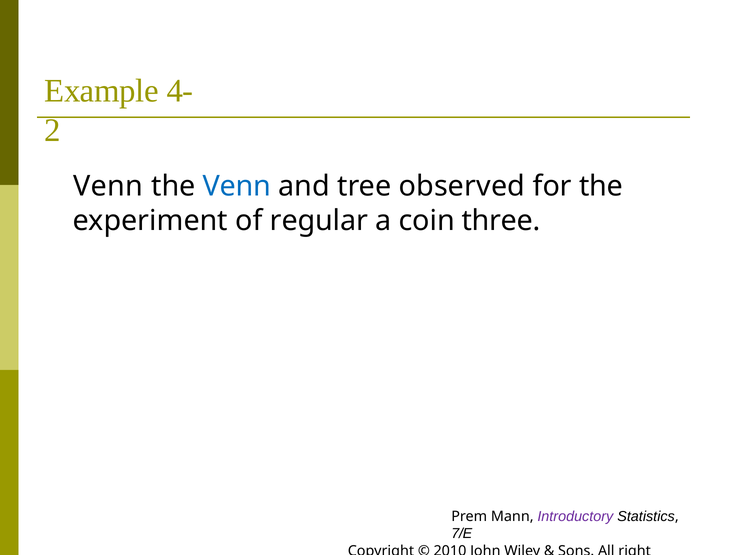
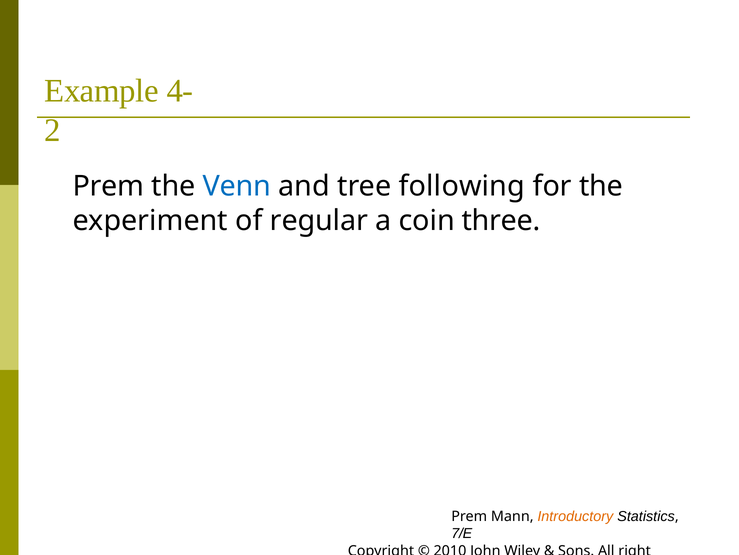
Venn at (108, 186): Venn -> Prem
observed: observed -> following
Introductory colour: purple -> orange
